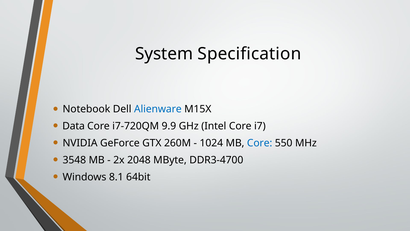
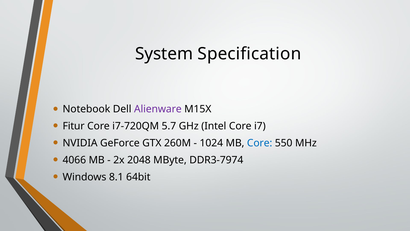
Alienware colour: blue -> purple
Data: Data -> Fitur
9.9: 9.9 -> 5.7
3548: 3548 -> 4066
DDR3-4700: DDR3-4700 -> DDR3-7974
